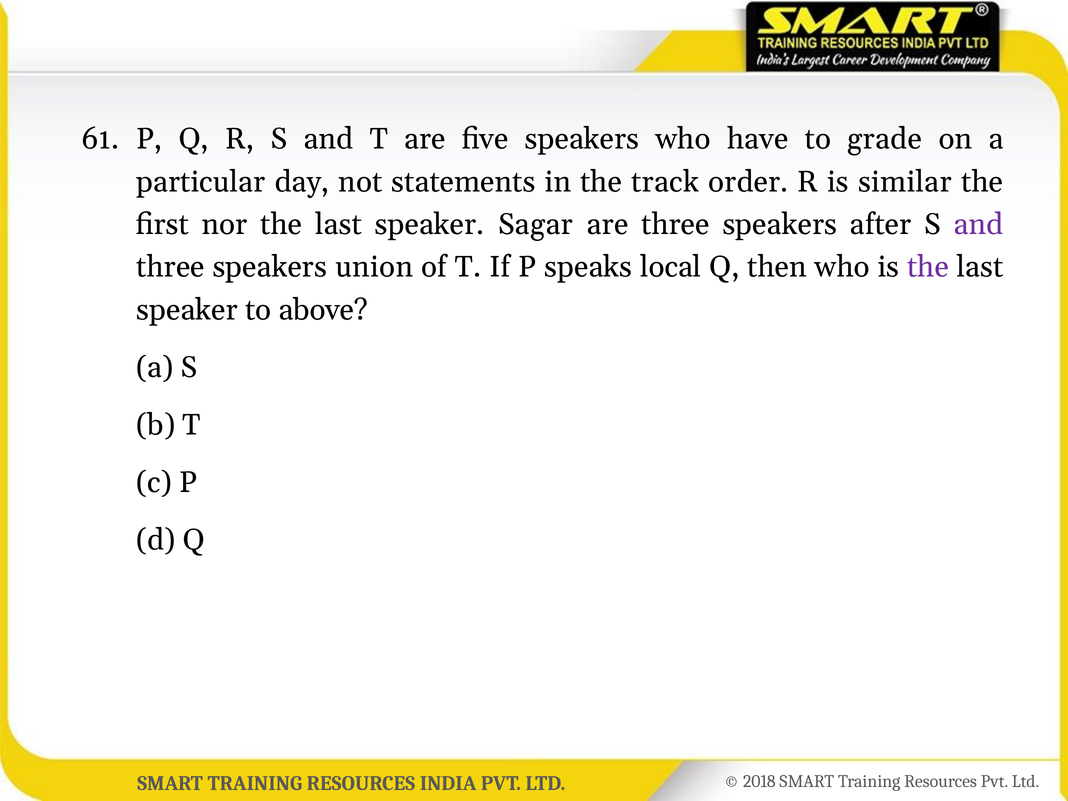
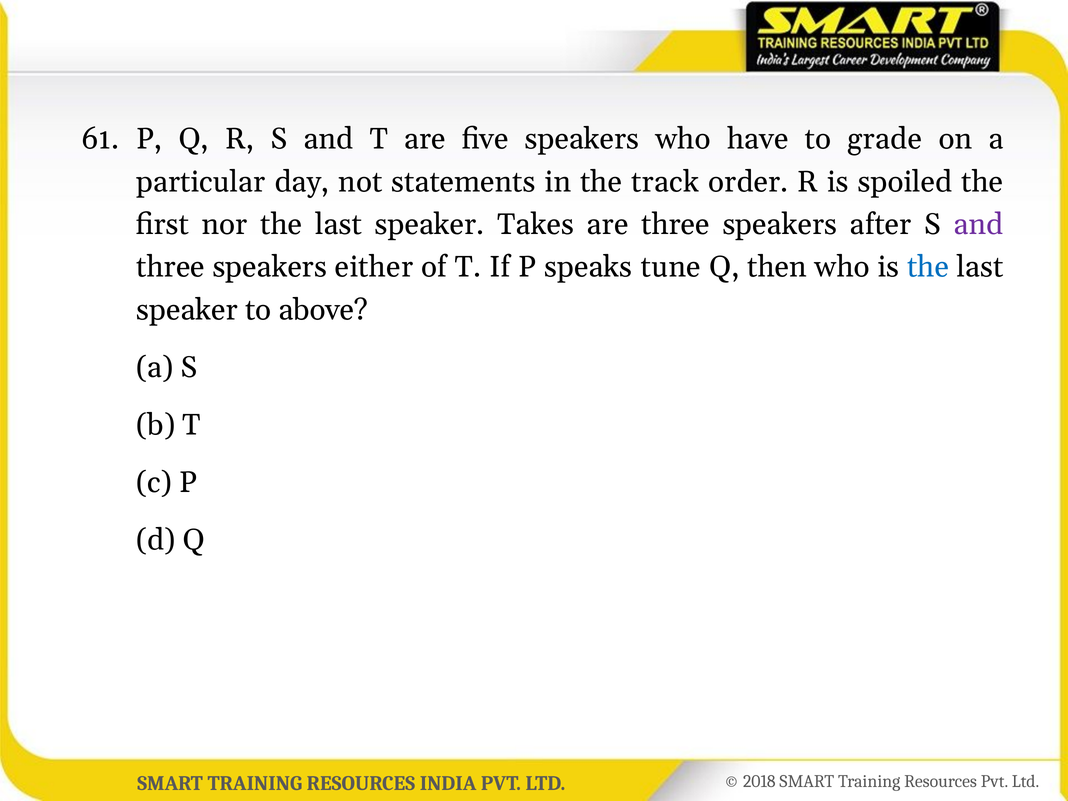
similar: similar -> spoiled
Sagar: Sagar -> Takes
union: union -> either
local: local -> tune
the at (928, 267) colour: purple -> blue
